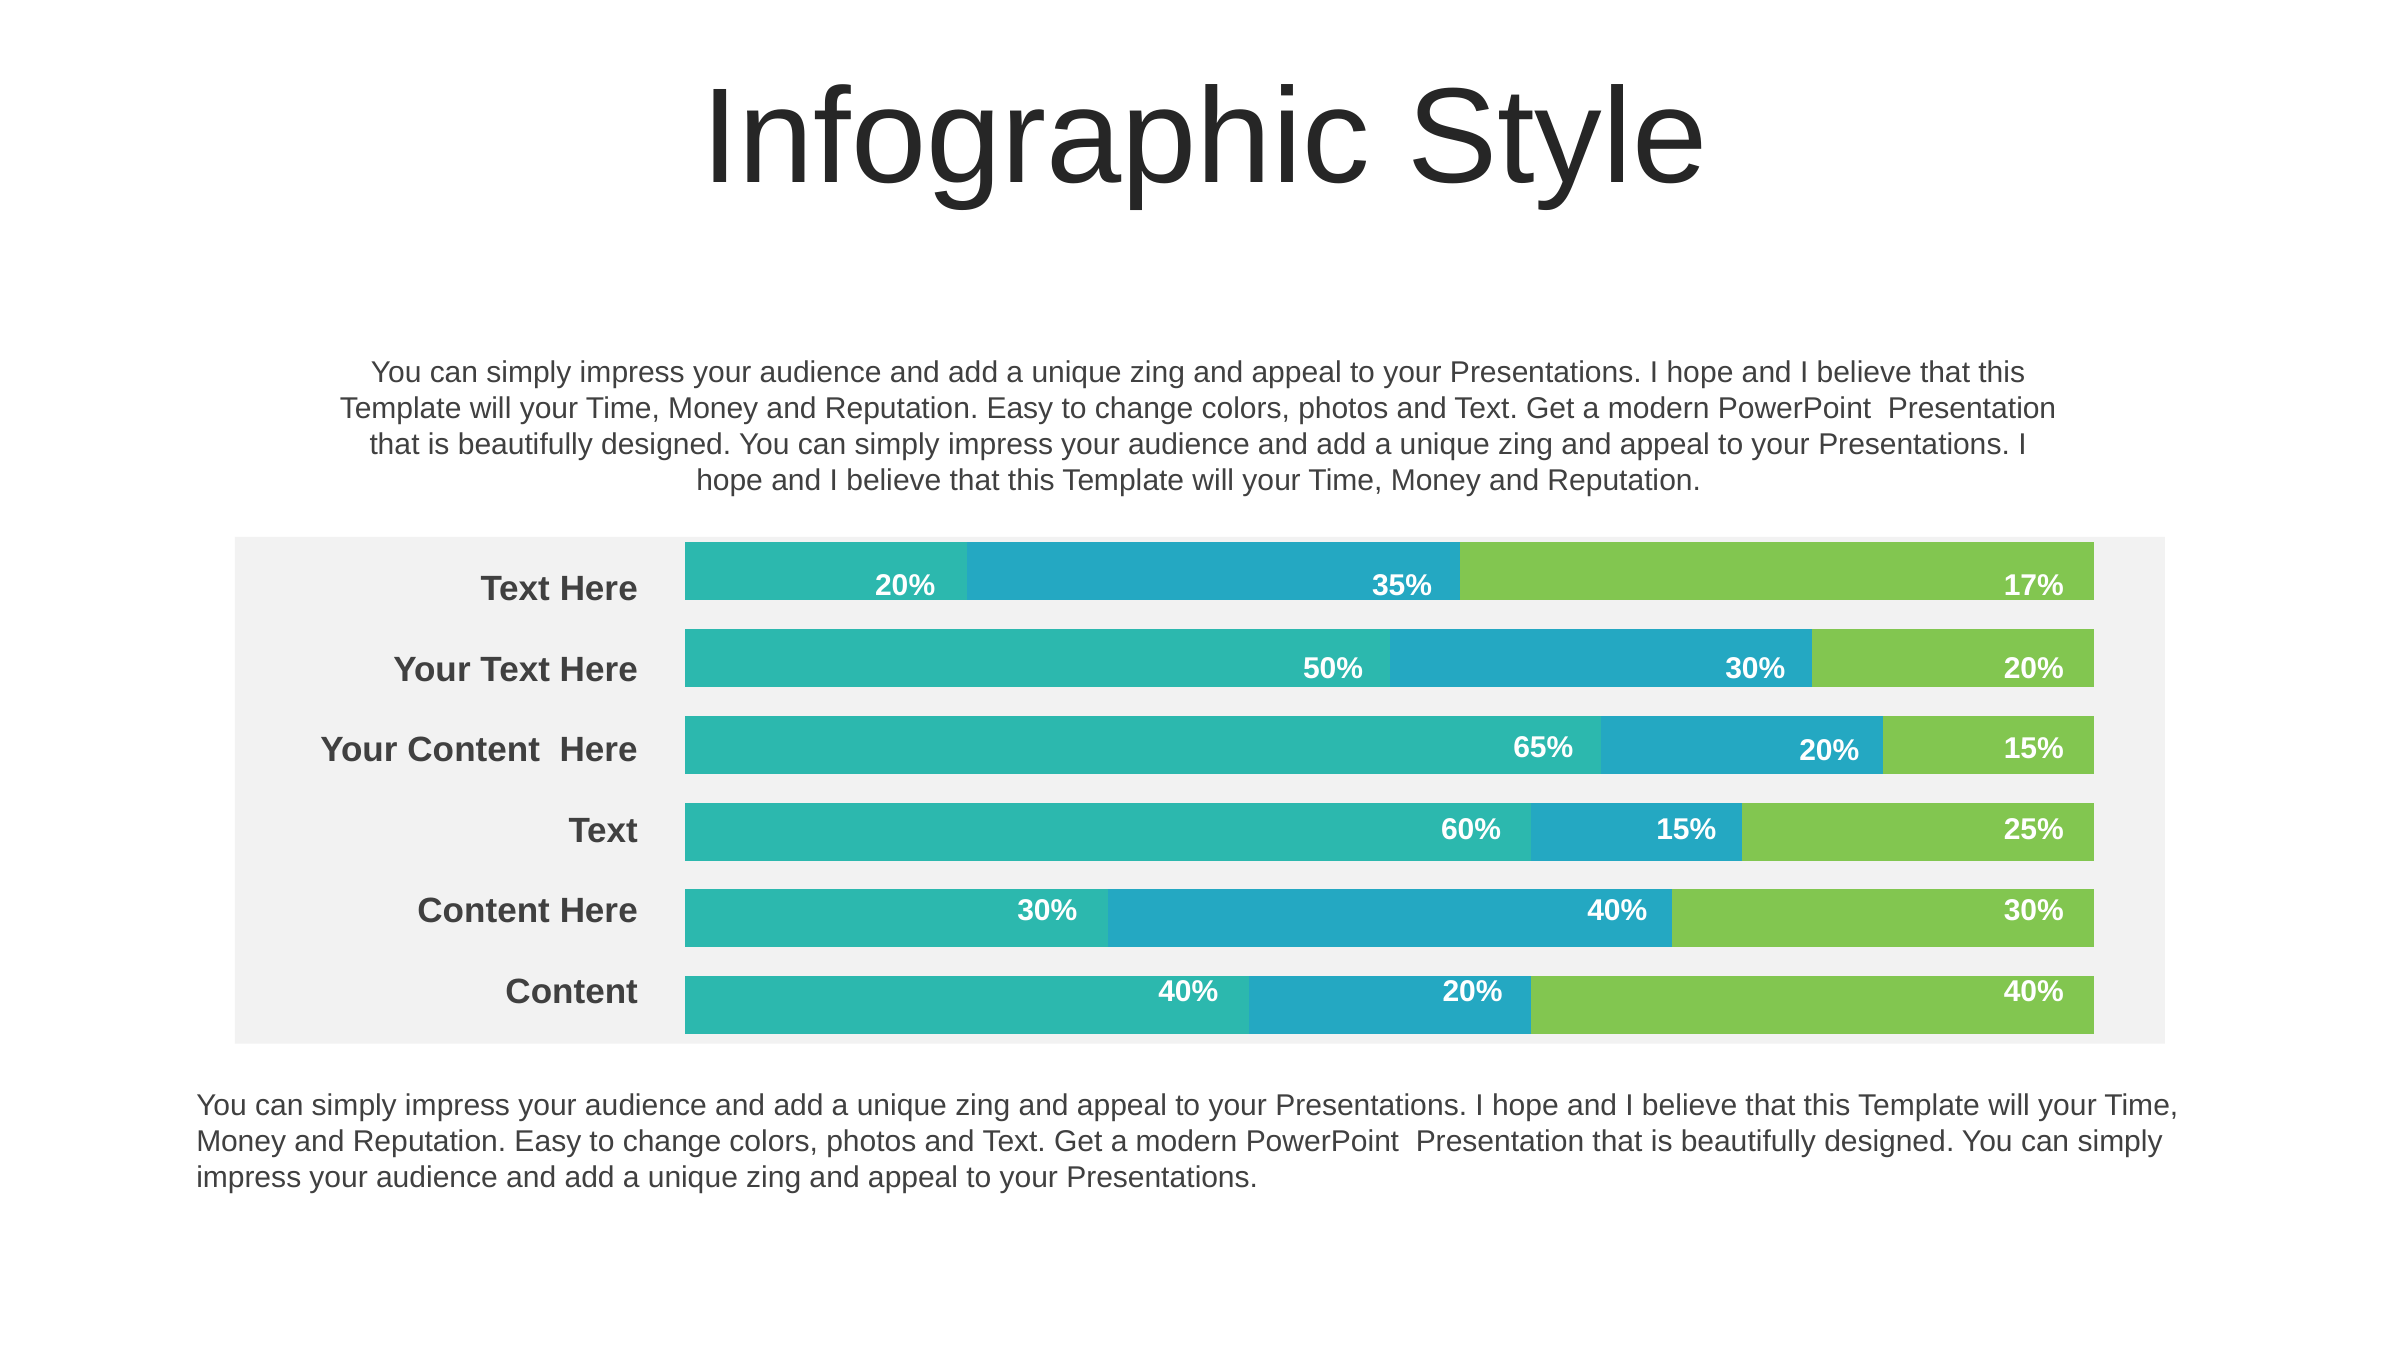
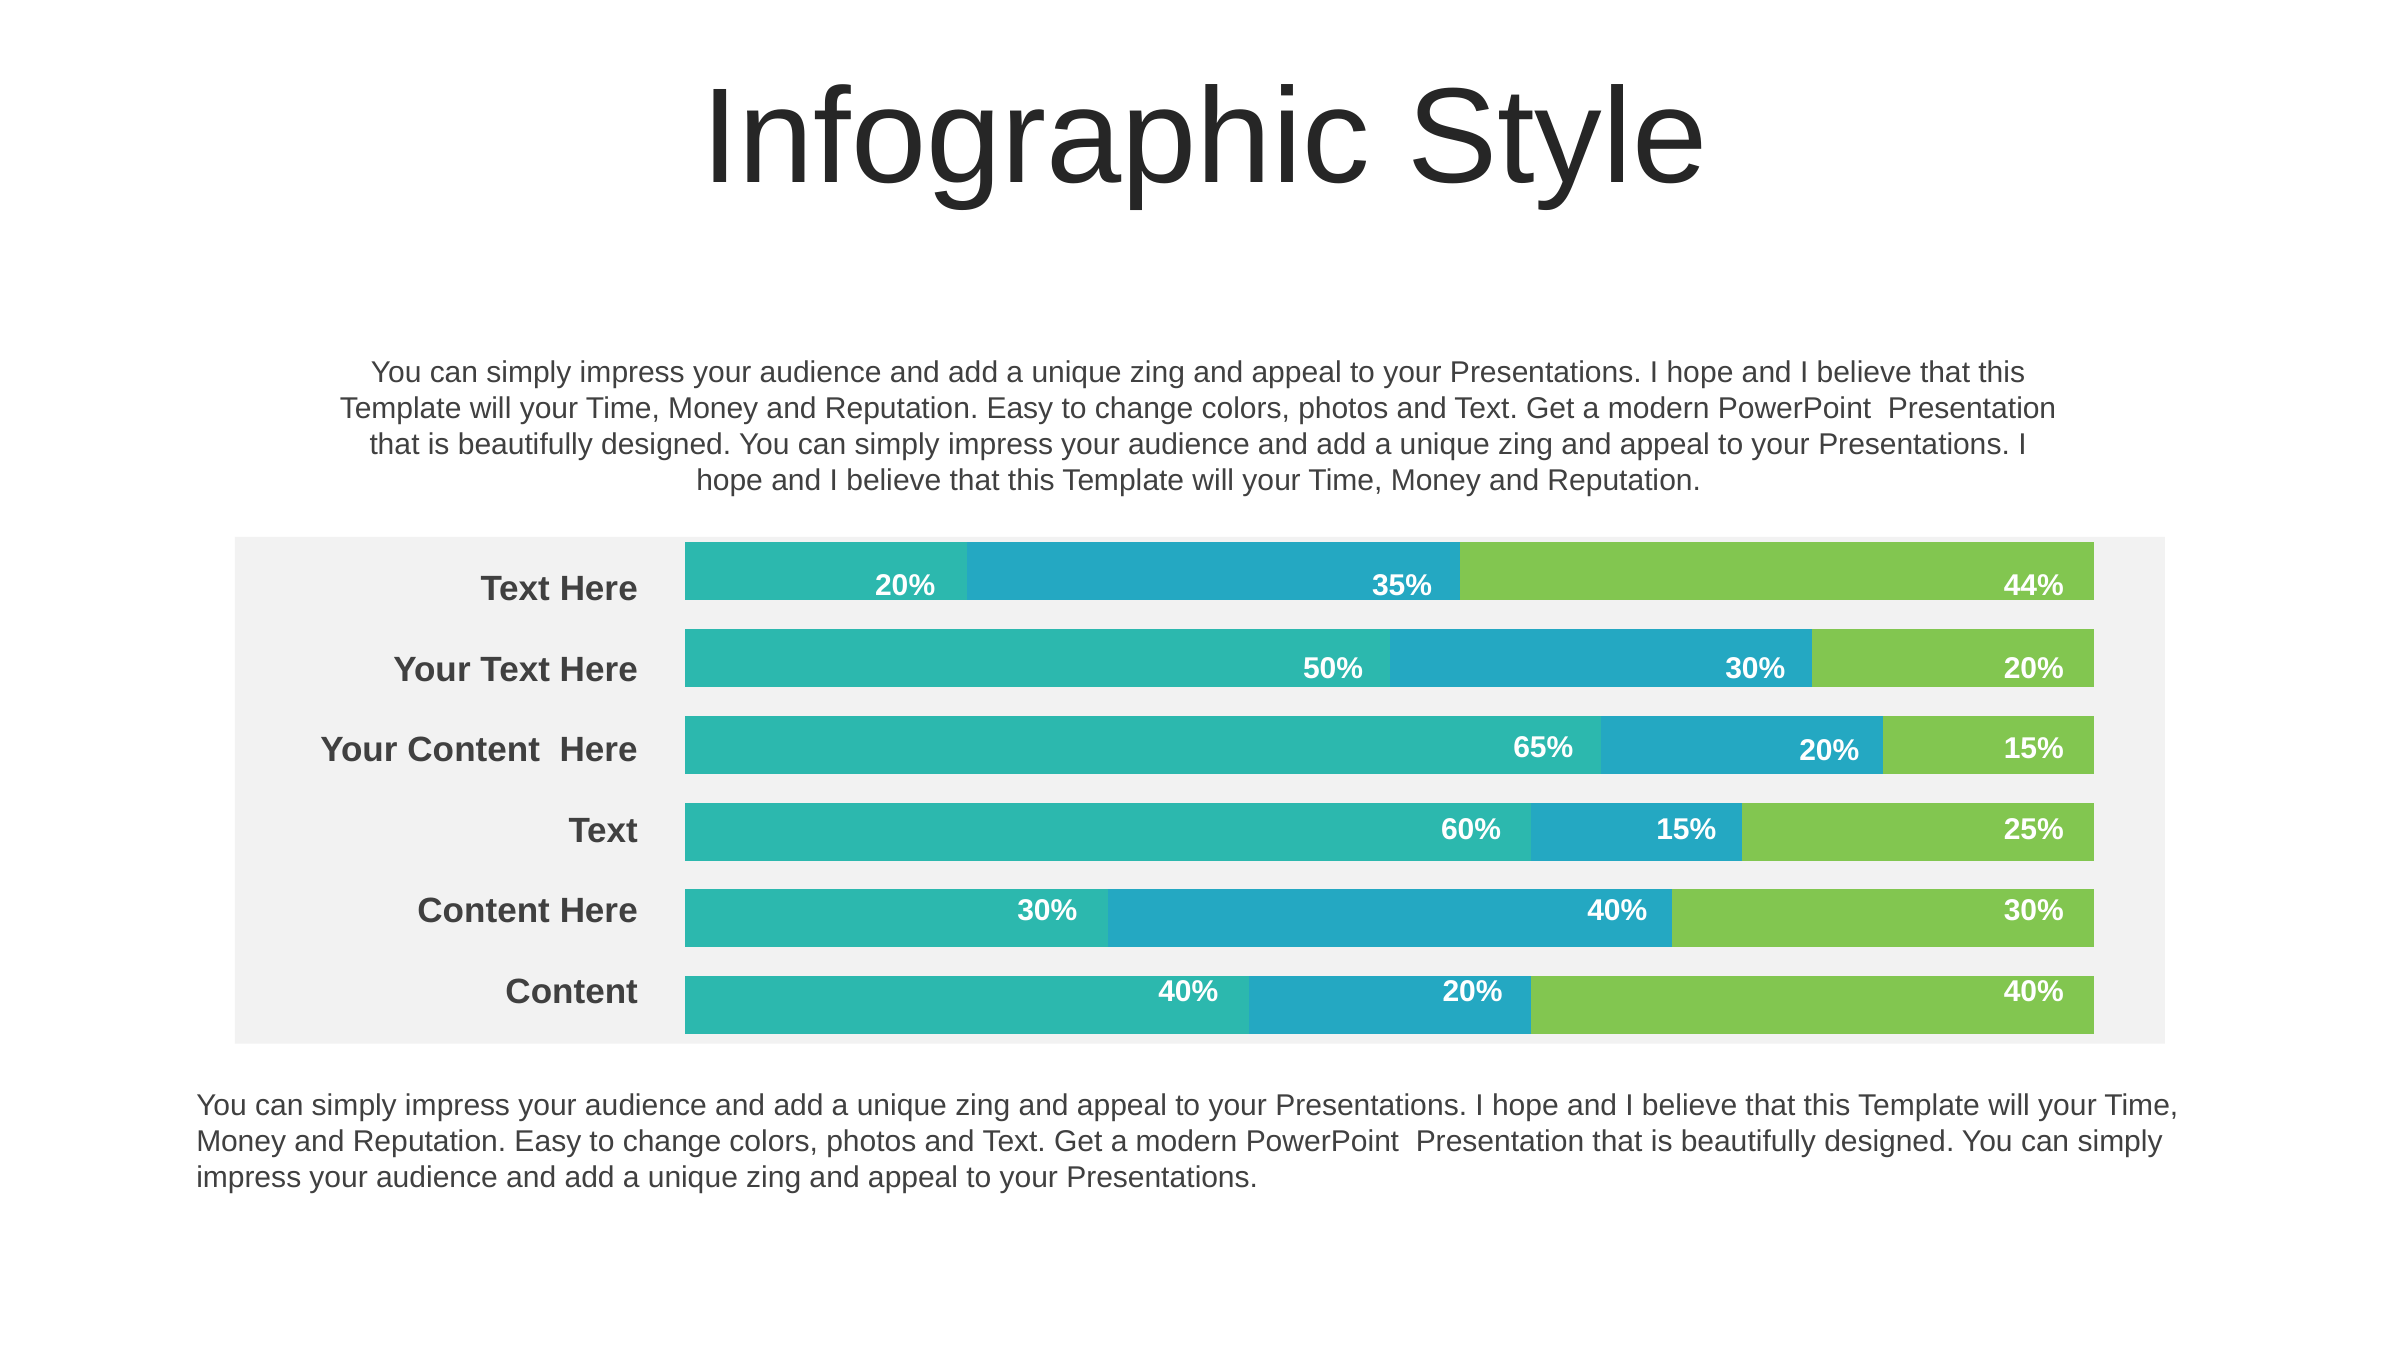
17%: 17% -> 44%
